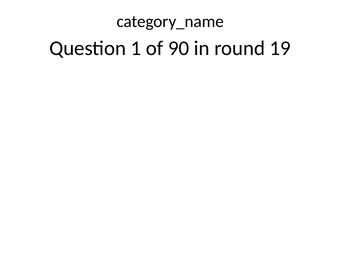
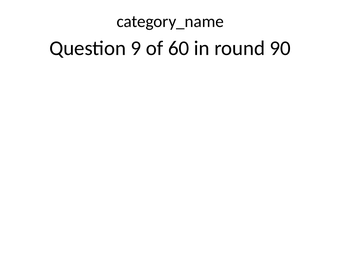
1: 1 -> 9
90: 90 -> 60
19: 19 -> 90
